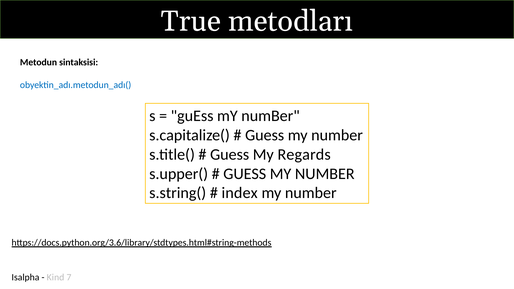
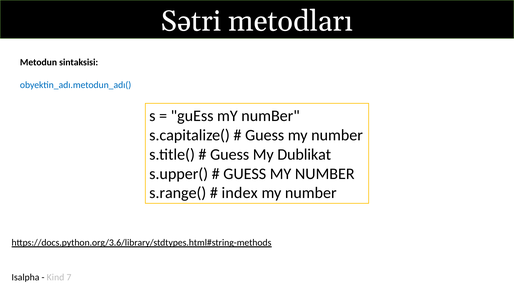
True: True -> Sətri
Regards: Regards -> Dublikat
s.string(: s.string( -> s.range(
